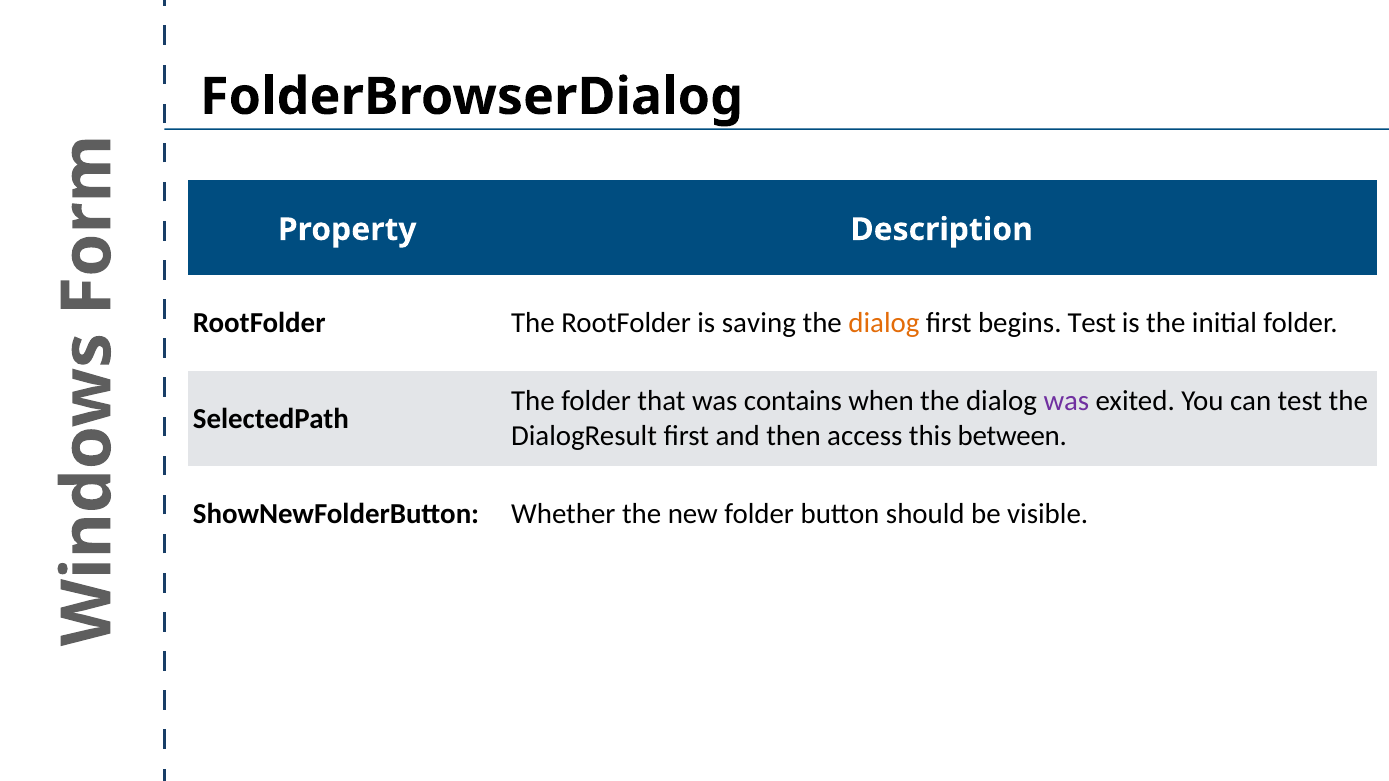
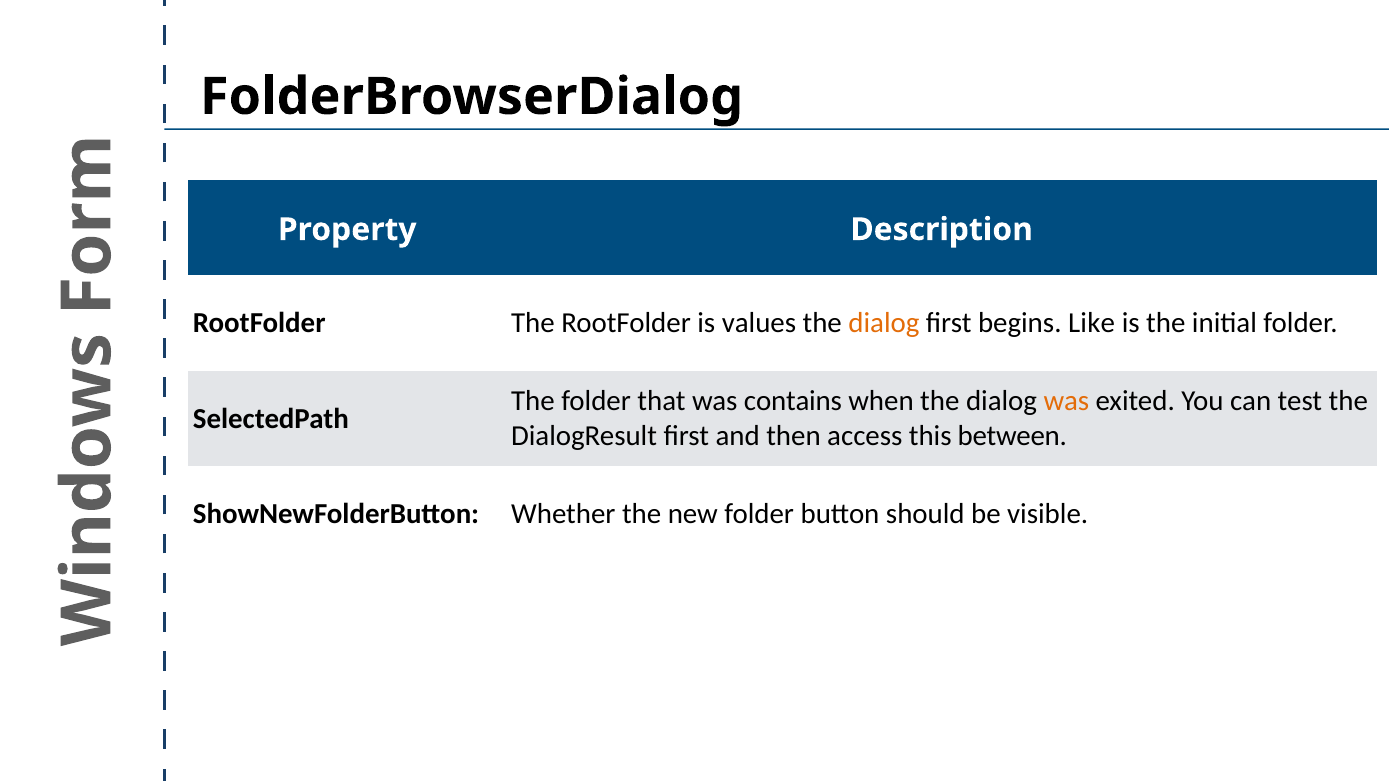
saving: saving -> values
begins Test: Test -> Like
was at (1066, 401) colour: purple -> orange
